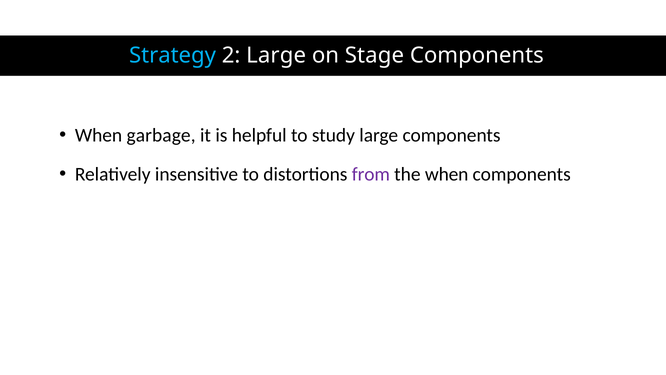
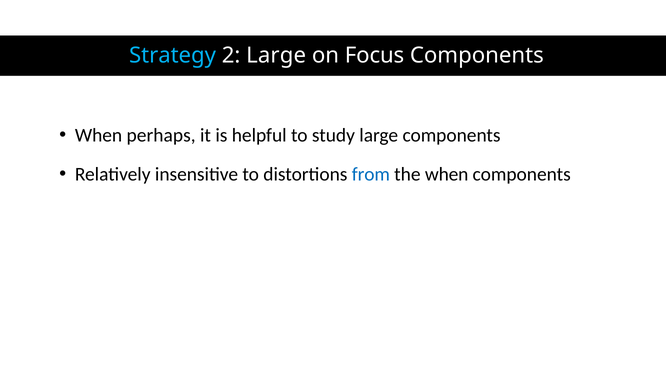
Stage: Stage -> Focus
garbage: garbage -> perhaps
from colour: purple -> blue
